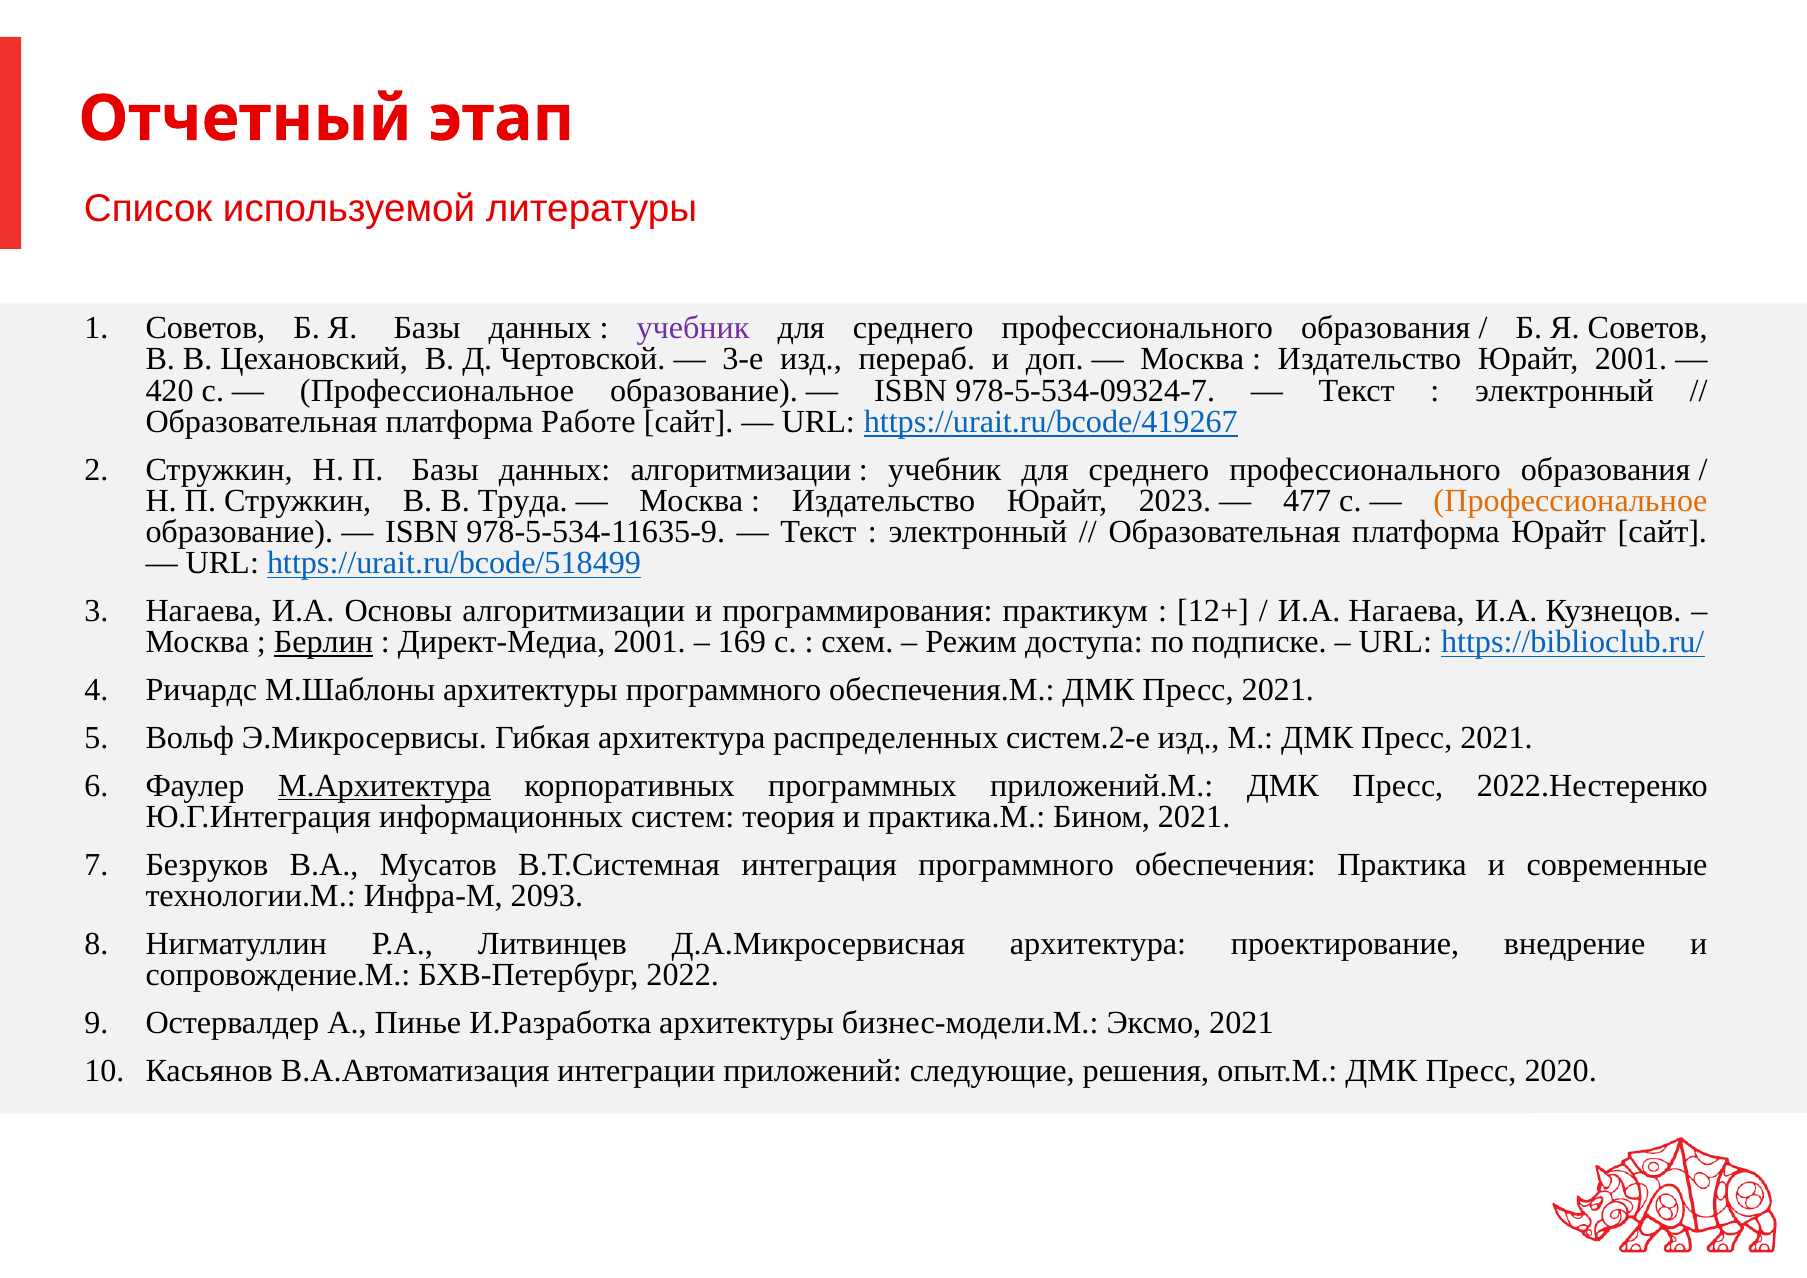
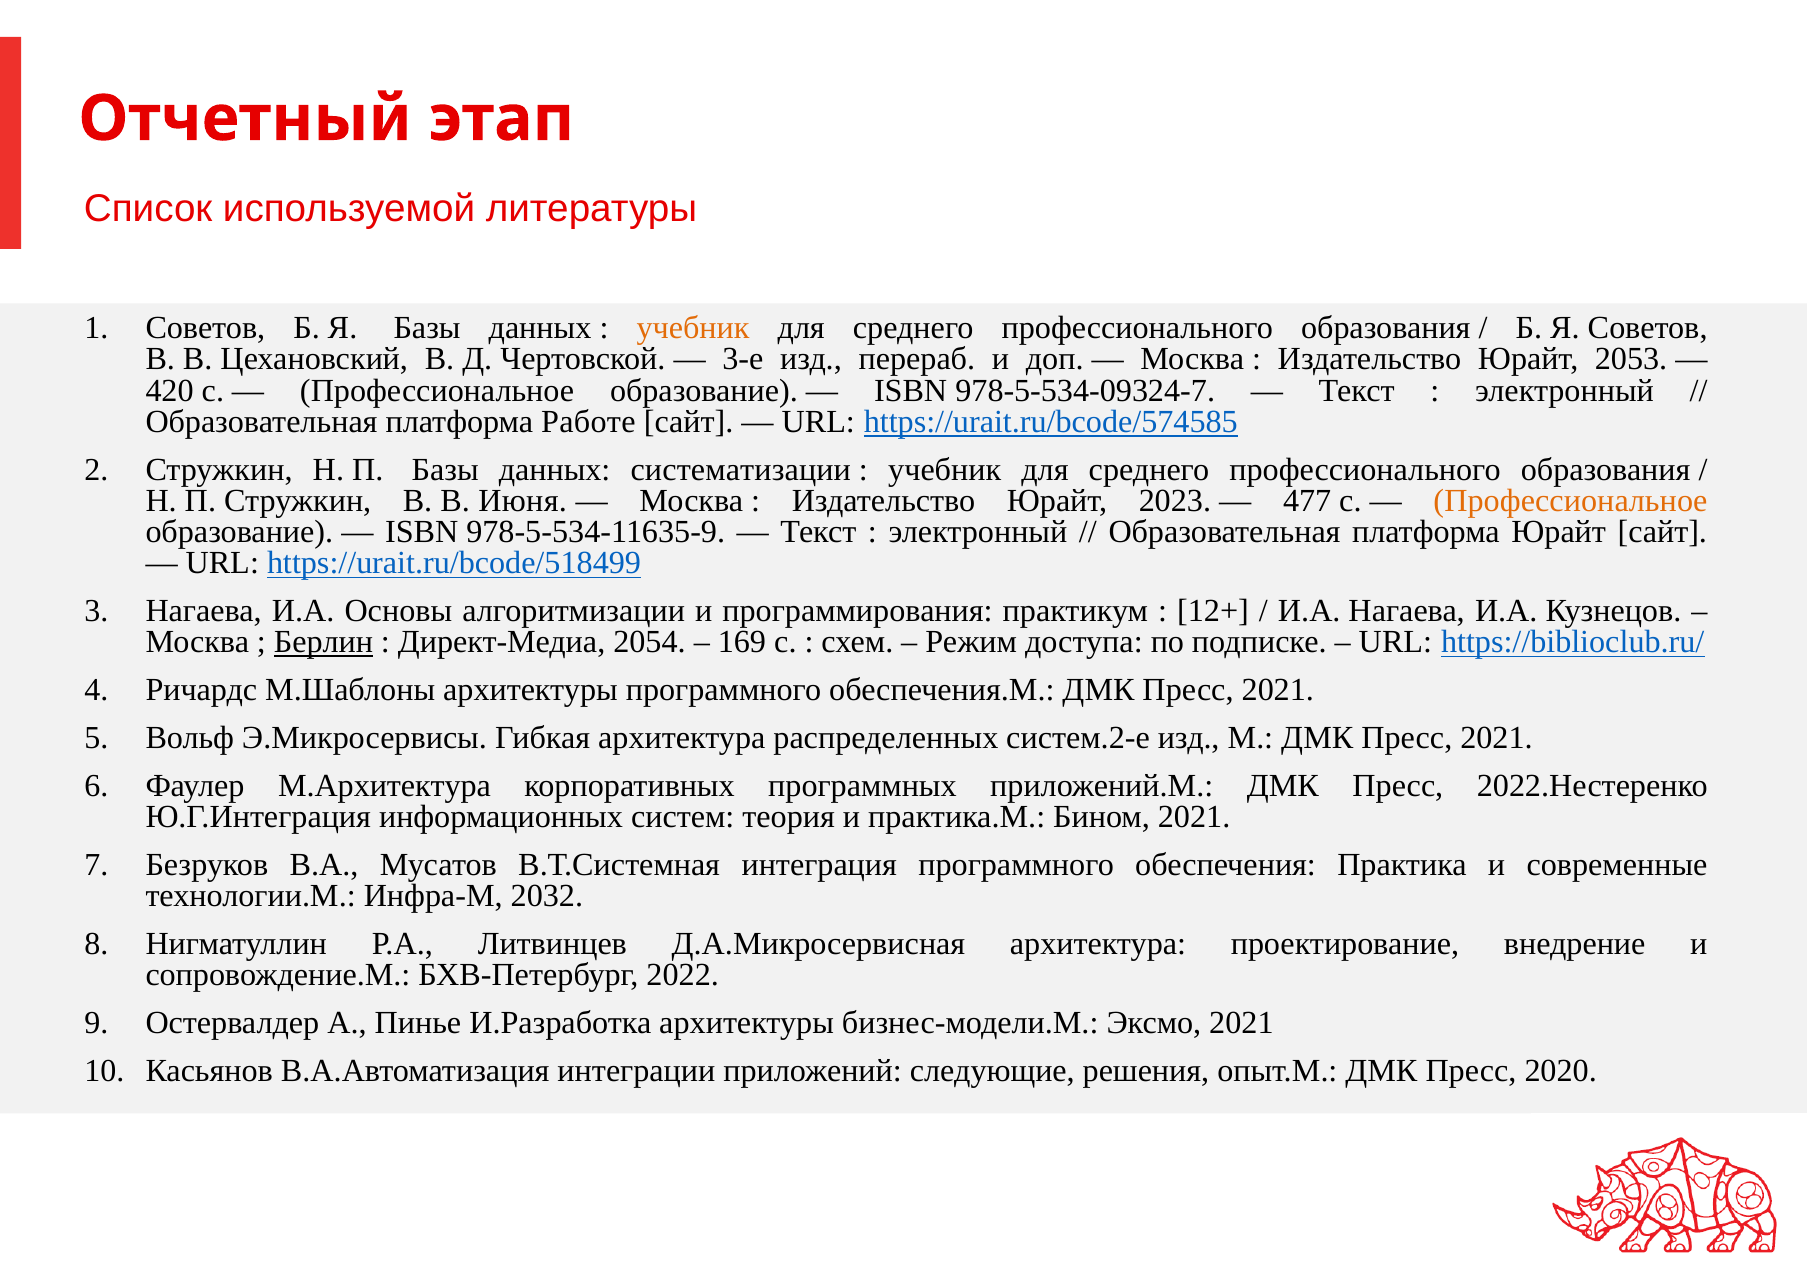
учебник at (693, 328) colour: purple -> orange
Юрайт 2001: 2001 -> 2053
https://urait.ru/bcode/419267: https://urait.ru/bcode/419267 -> https://urait.ru/bcode/574585
данных алгоритмизации: алгоритмизации -> систематизации
Труда: Труда -> Июня
Директ-Медиа 2001: 2001 -> 2054
М.Архитектура underline: present -> none
2093: 2093 -> 2032
